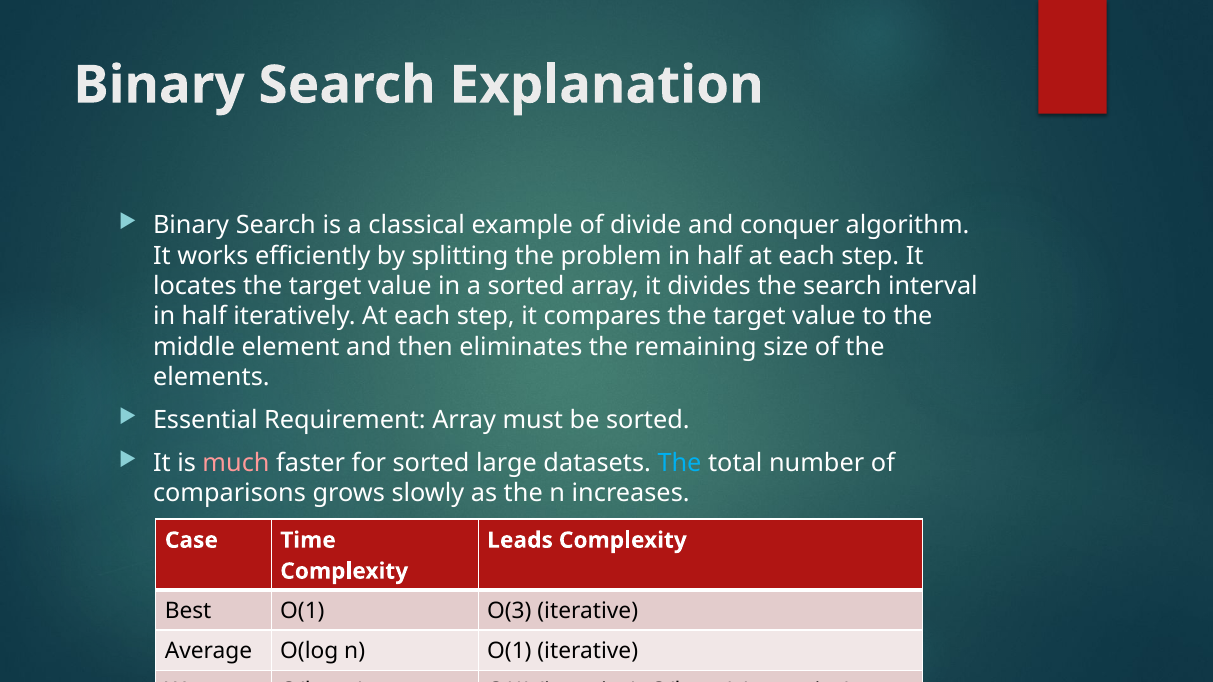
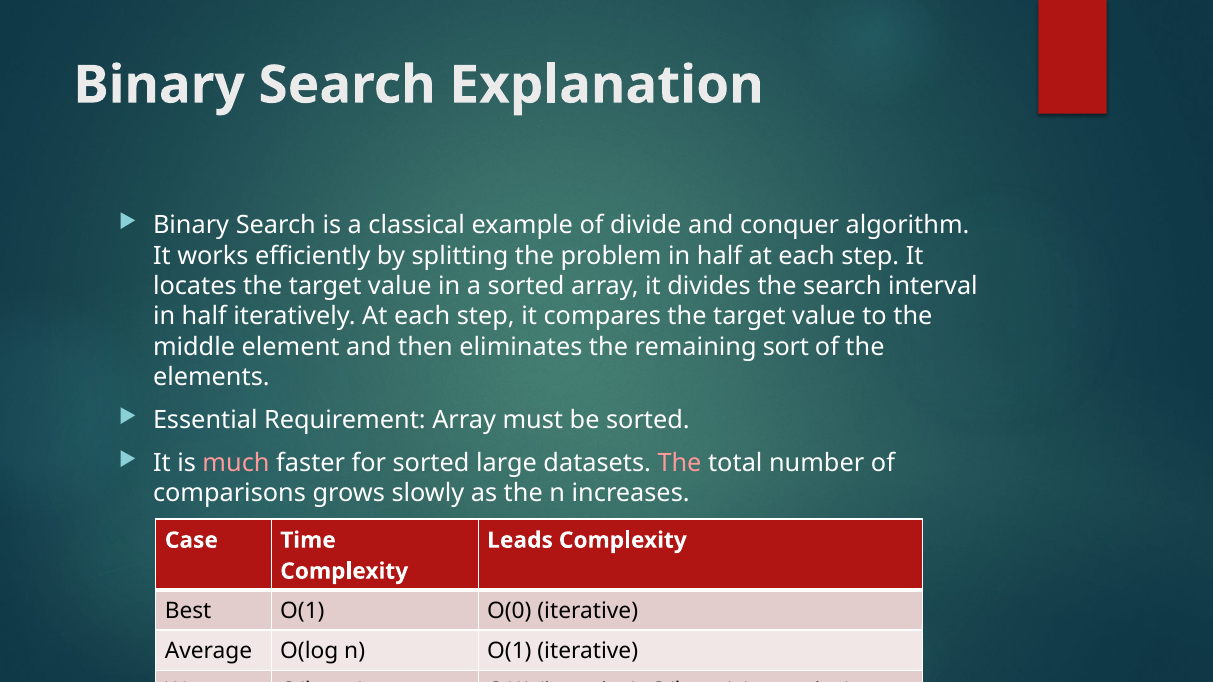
size: size -> sort
The at (680, 463) colour: light blue -> pink
O(3: O(3 -> O(0
